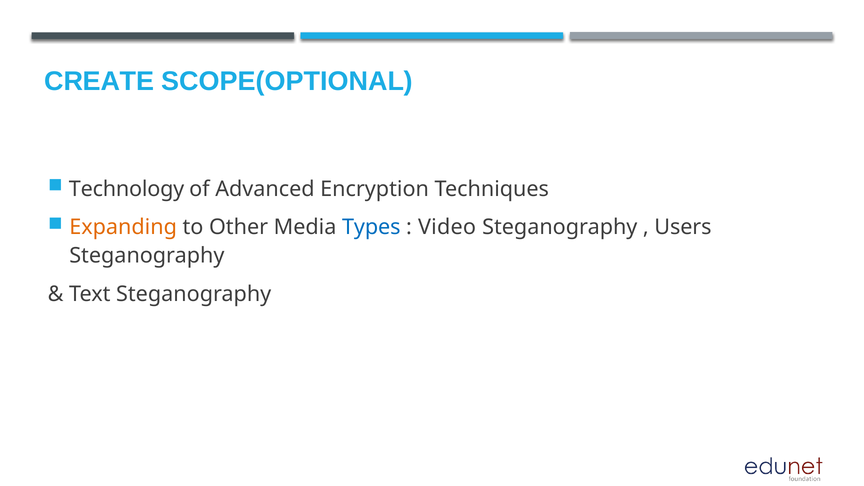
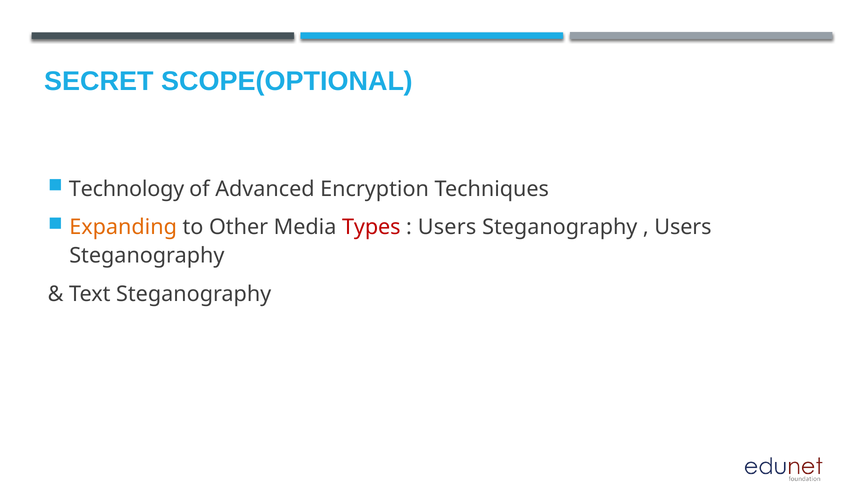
CREATE: CREATE -> SECRET
Types colour: blue -> red
Video at (447, 227): Video -> Users
